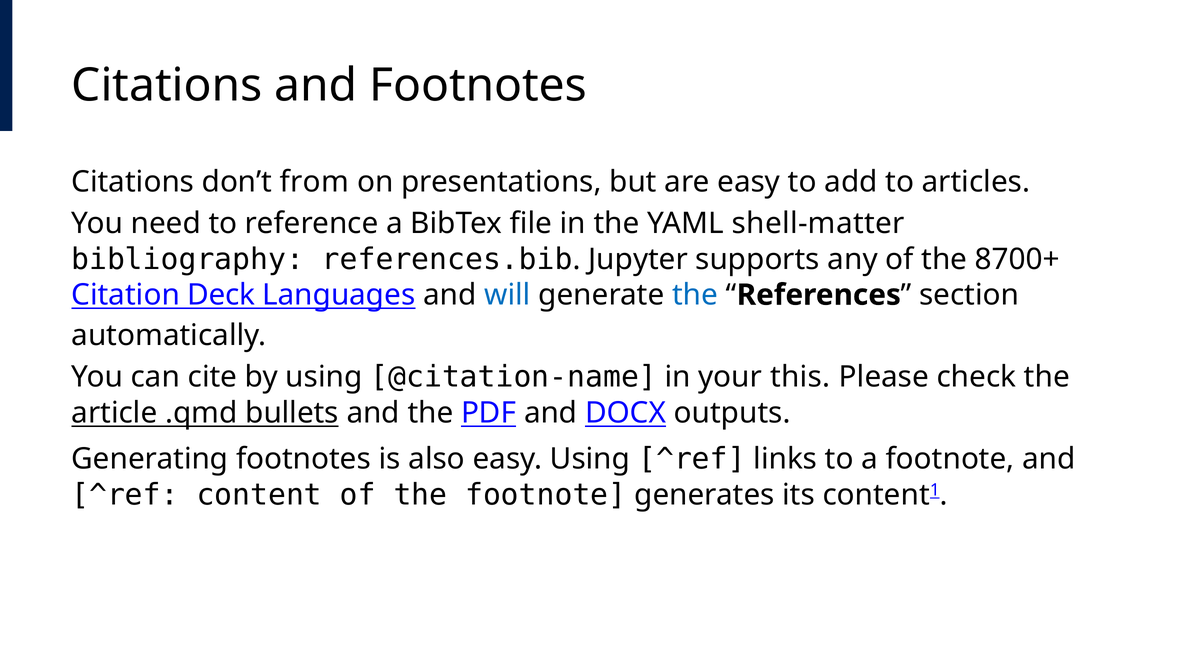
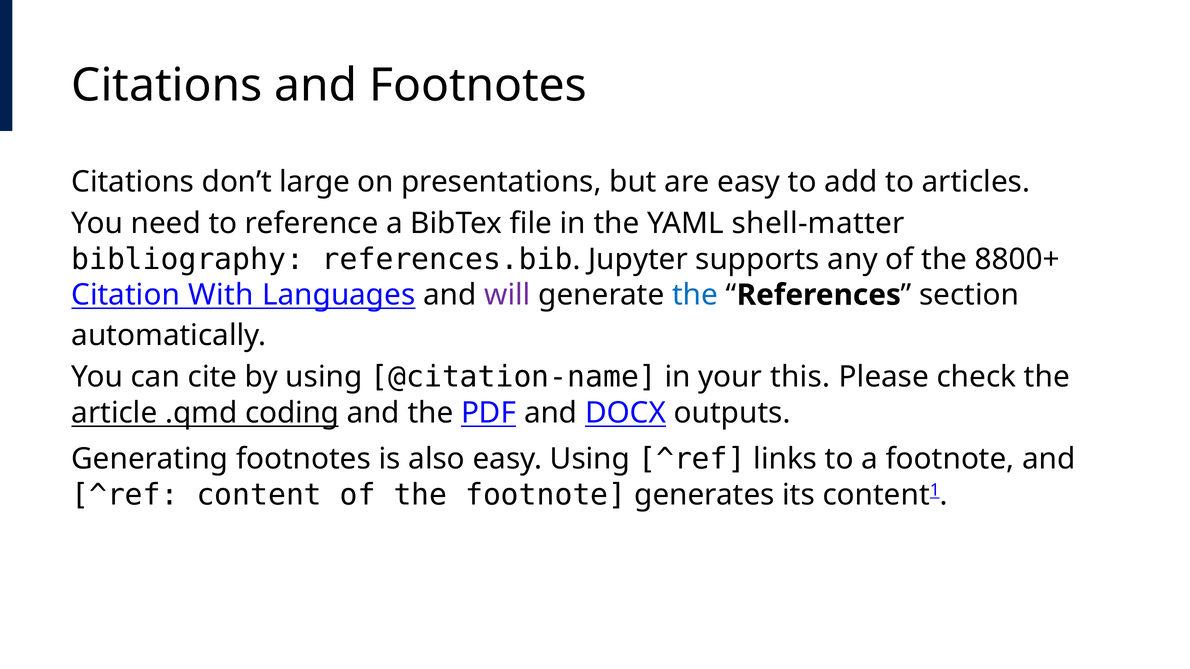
from: from -> large
8700+: 8700+ -> 8800+
Deck: Deck -> With
will colour: blue -> purple
bullets: bullets -> coding
